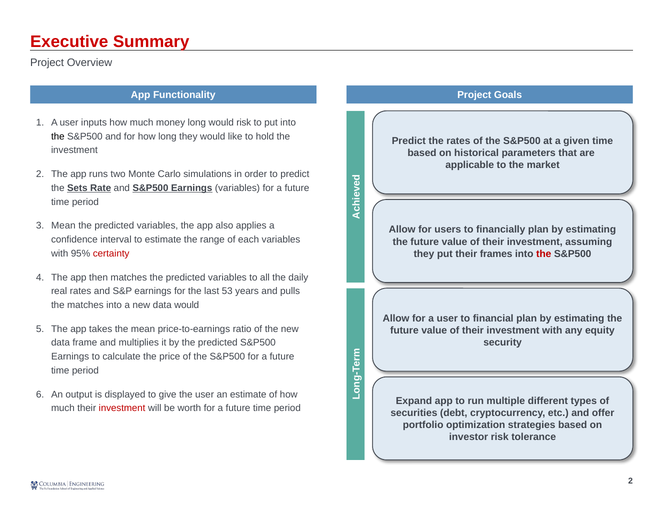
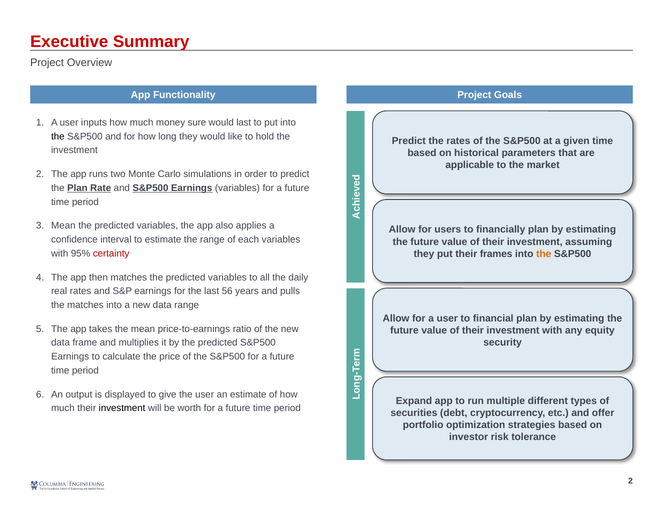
money long: long -> sure
would risk: risk -> last
the Sets: Sets -> Plan
the at (544, 254) colour: red -> orange
53: 53 -> 56
data would: would -> range
investment at (122, 409) colour: red -> black
